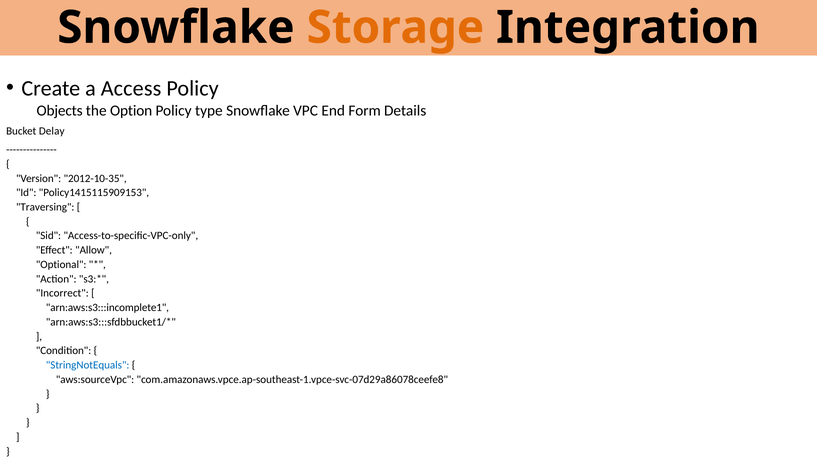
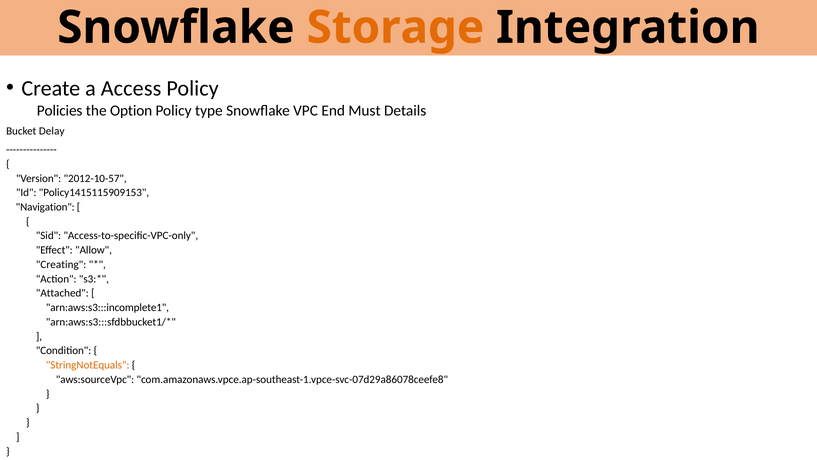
Objects: Objects -> Policies
Form: Form -> Must
2012-10-35: 2012-10-35 -> 2012-10-57
Traversing: Traversing -> Navigation
Optional: Optional -> Creating
Incorrect: Incorrect -> Attached
StringNotEquals colour: blue -> orange
